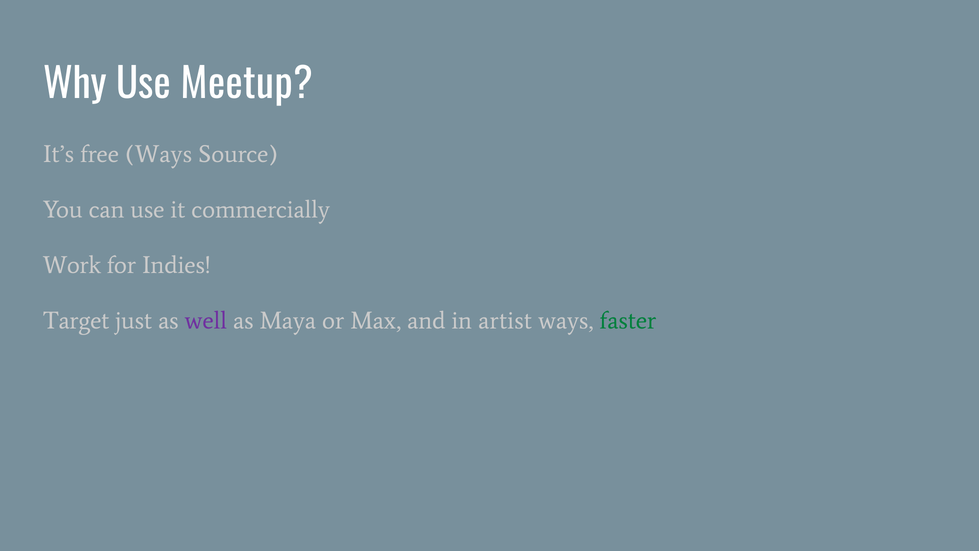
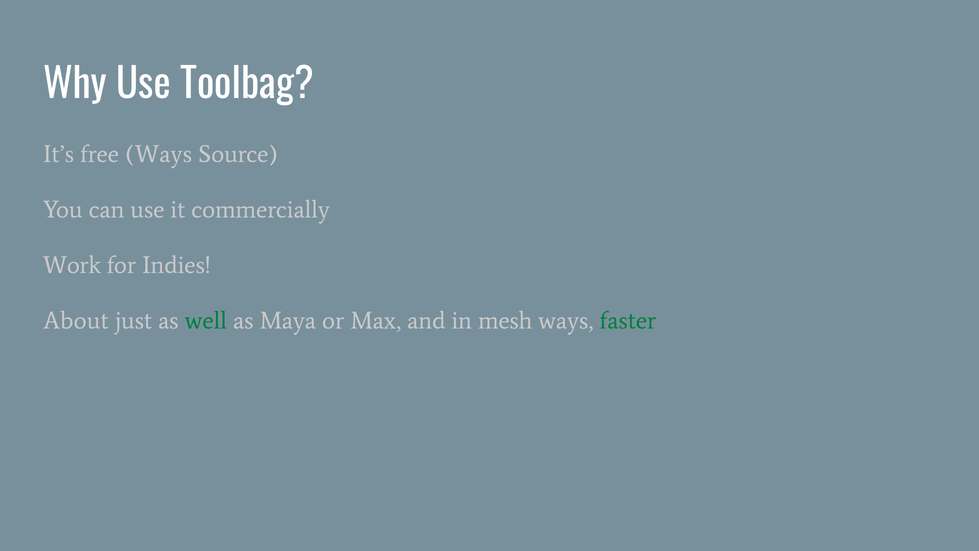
Meetup: Meetup -> Toolbag
Target: Target -> About
well colour: purple -> green
artist: artist -> mesh
